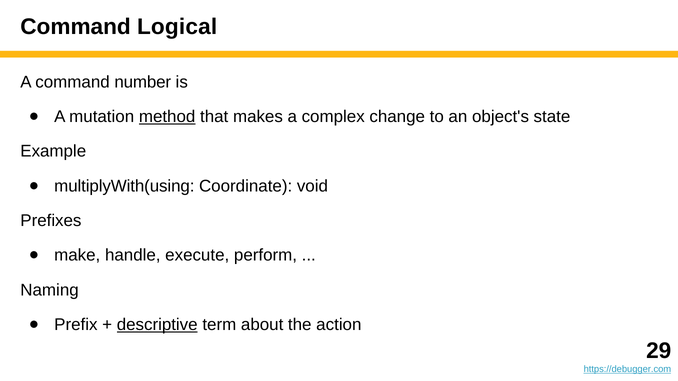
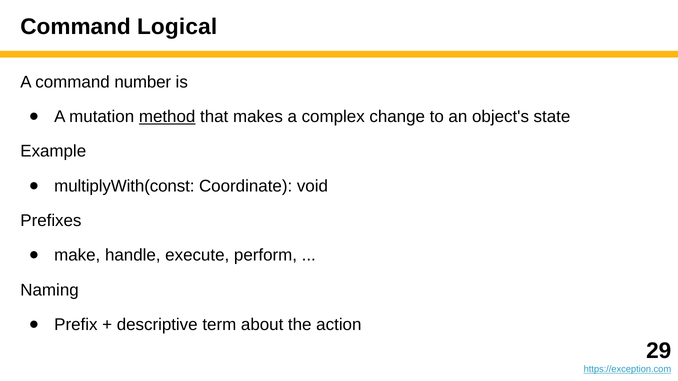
multiplyWith(using: multiplyWith(using -> multiplyWith(const
descriptive underline: present -> none
https://debugger.com: https://debugger.com -> https://exception.com
